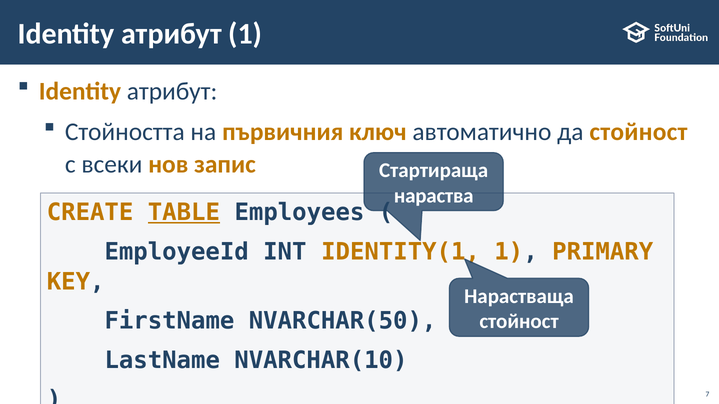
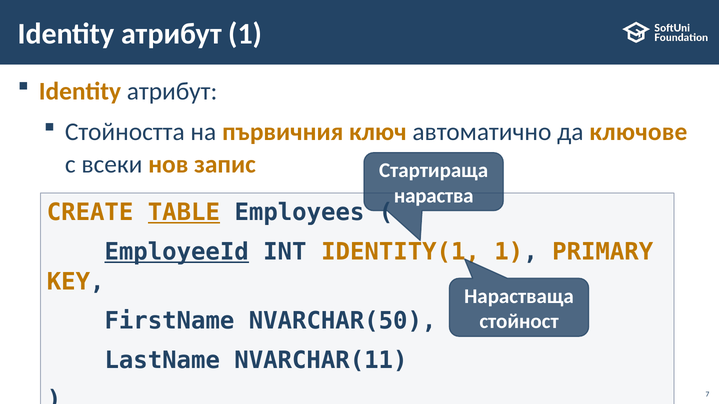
да стойност: стойност -> ключове
EmployeeId underline: none -> present
NVARCHAR(10: NVARCHAR(10 -> NVARCHAR(11
